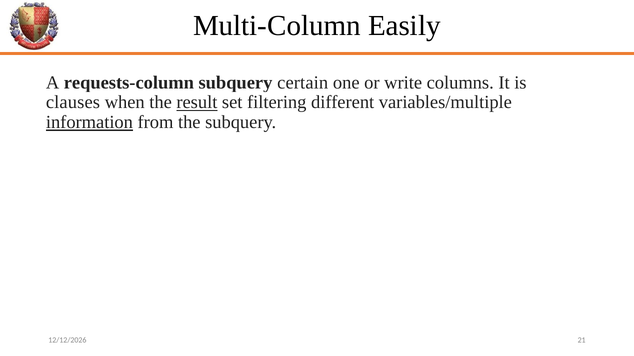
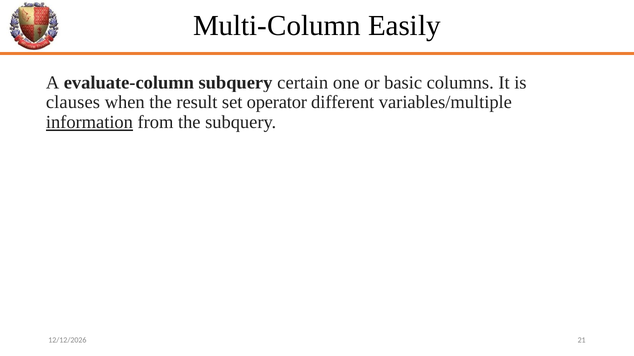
requests-column: requests-column -> evaluate-column
write: write -> basic
result underline: present -> none
filtering: filtering -> operator
